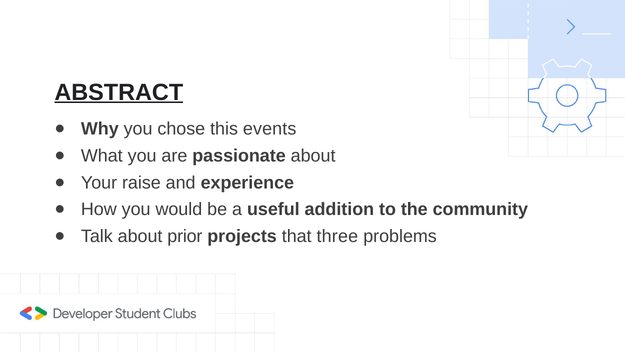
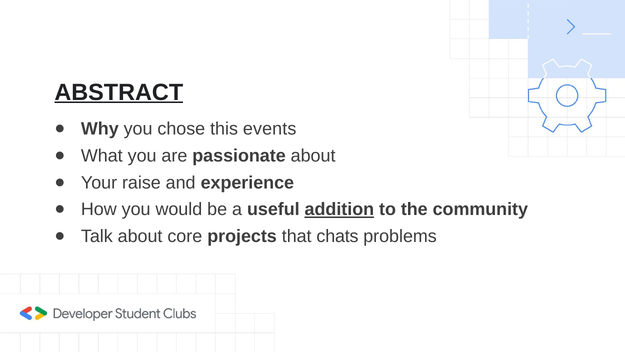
addition underline: none -> present
prior: prior -> core
three: three -> chats
